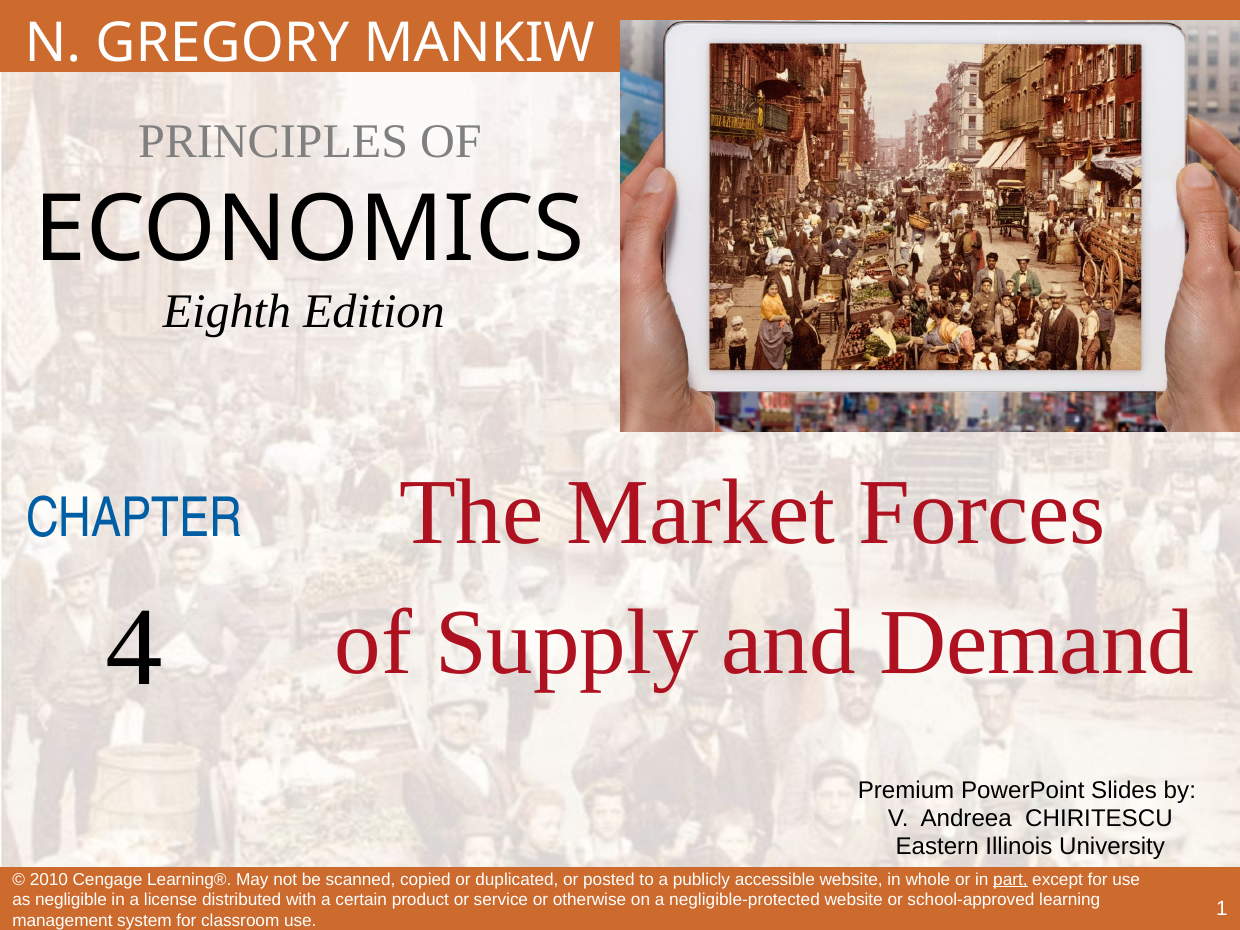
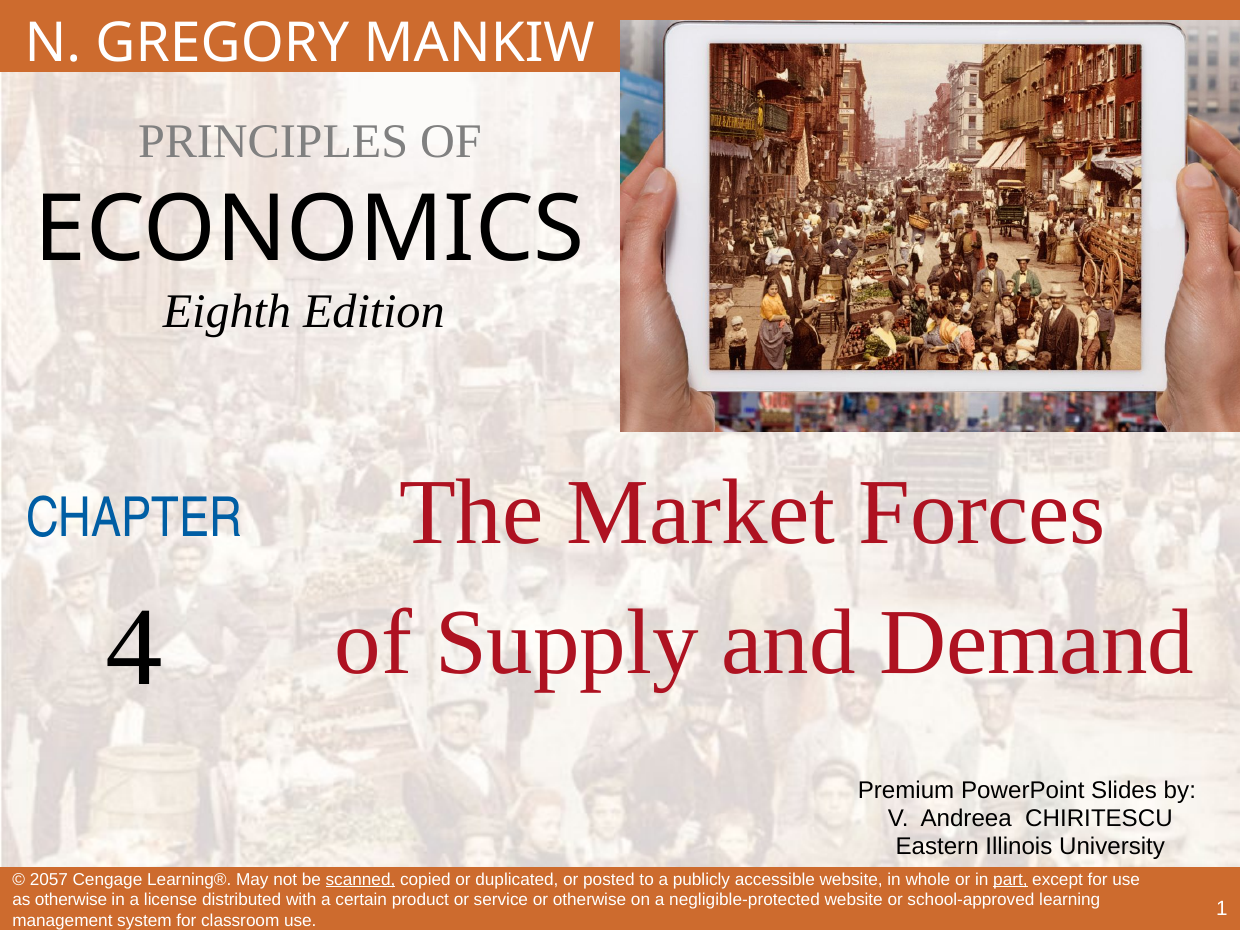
2010: 2010 -> 2057
scanned underline: none -> present
as negligible: negligible -> otherwise
